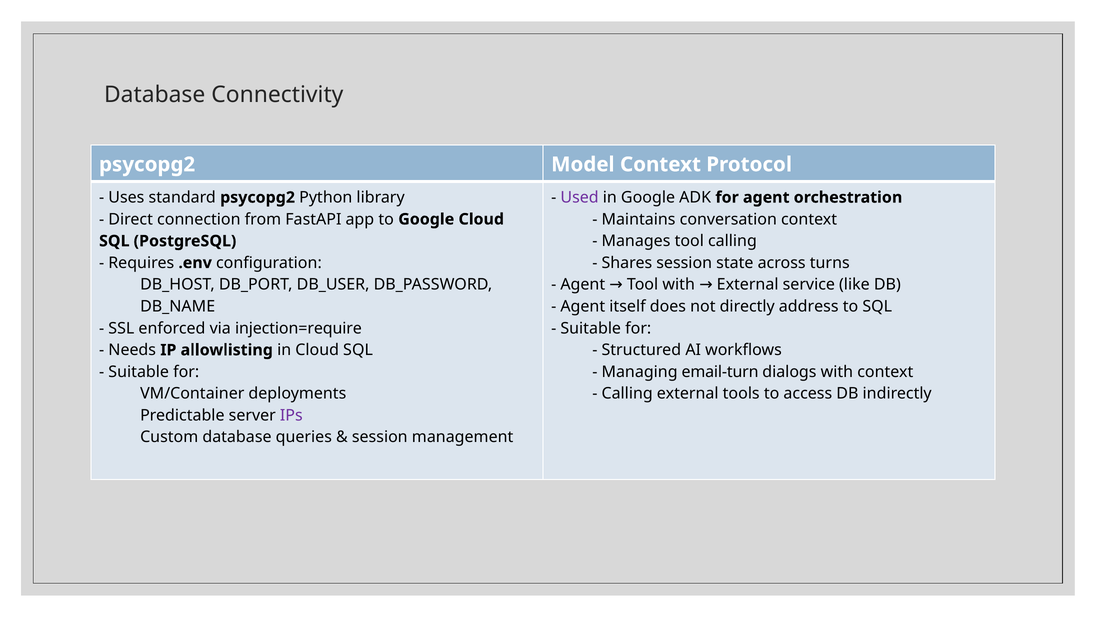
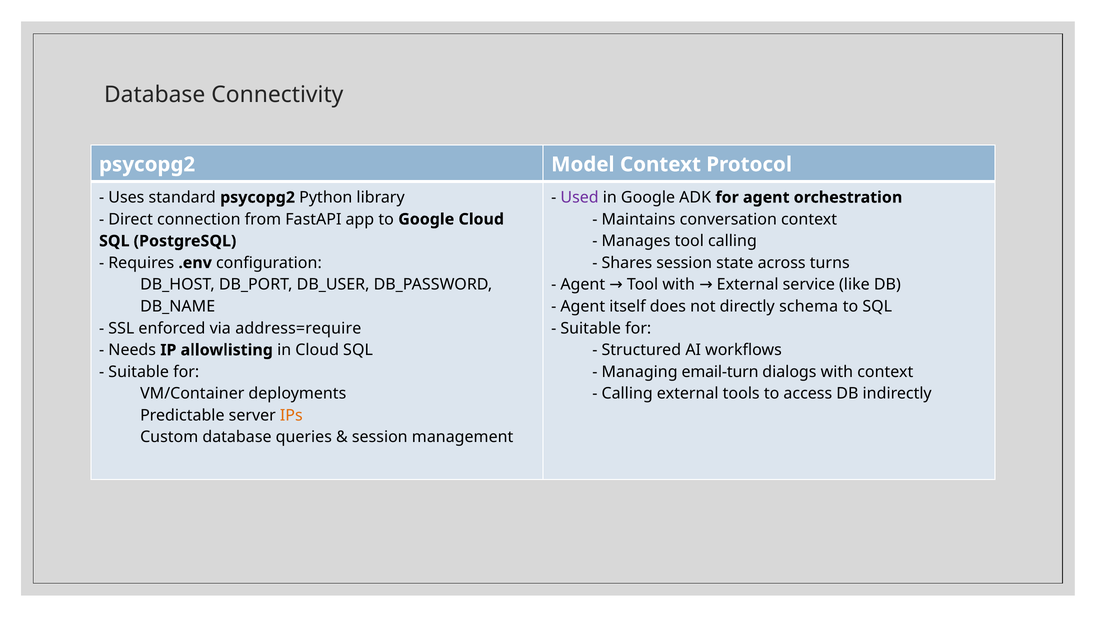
address: address -> schema
injection=require: injection=require -> address=require
IPs colour: purple -> orange
